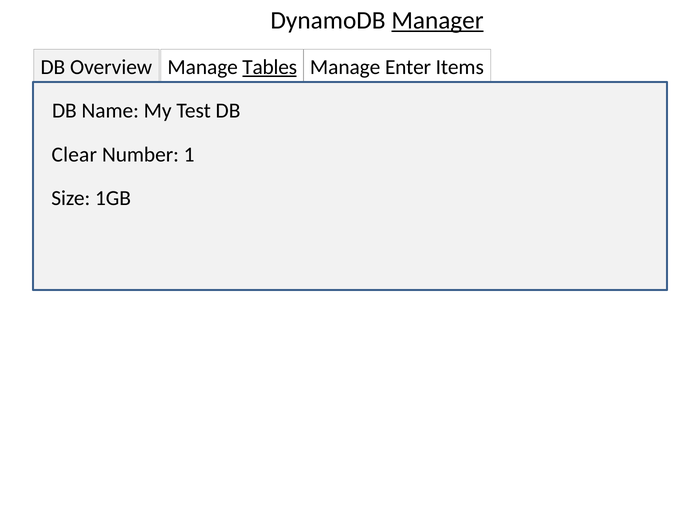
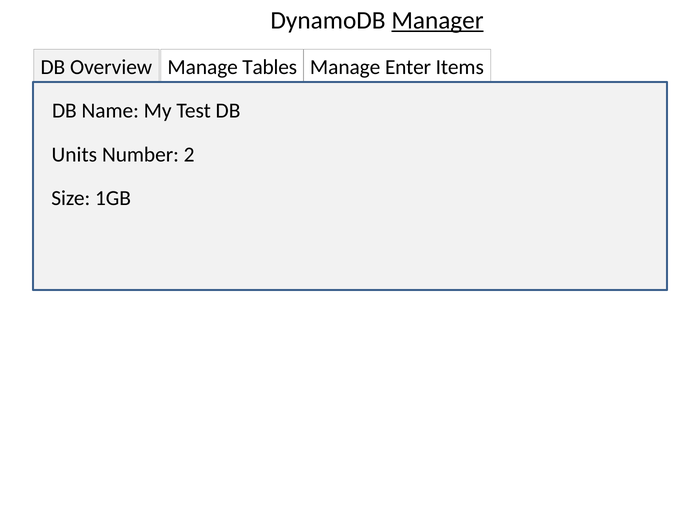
Tables underline: present -> none
Clear: Clear -> Units
1: 1 -> 2
